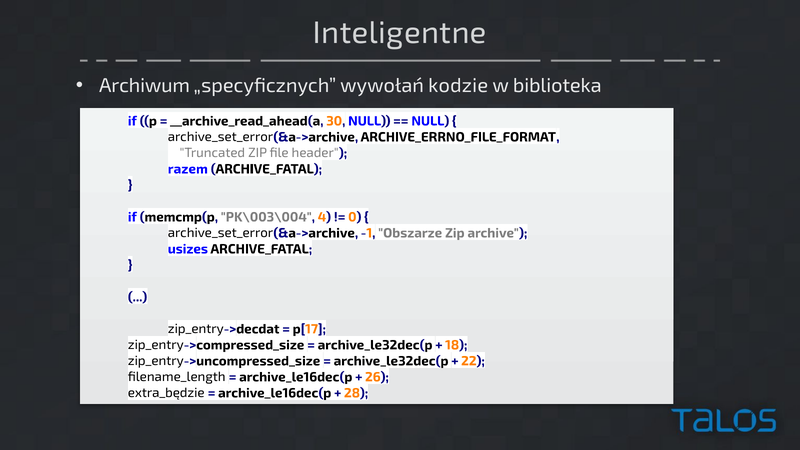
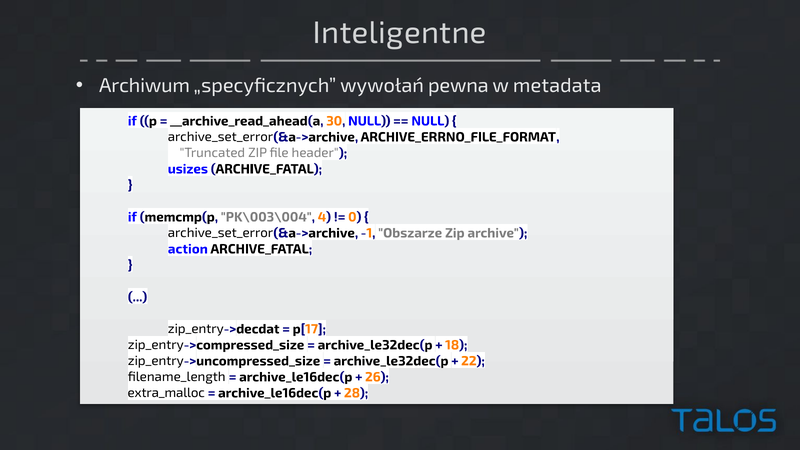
kodzie: kodzie -> pewna
biblioteka: biblioteka -> metadata
razem: razem -> usizes
usizes: usizes -> action
extra_będzie: extra_będzie -> extra_malloc
